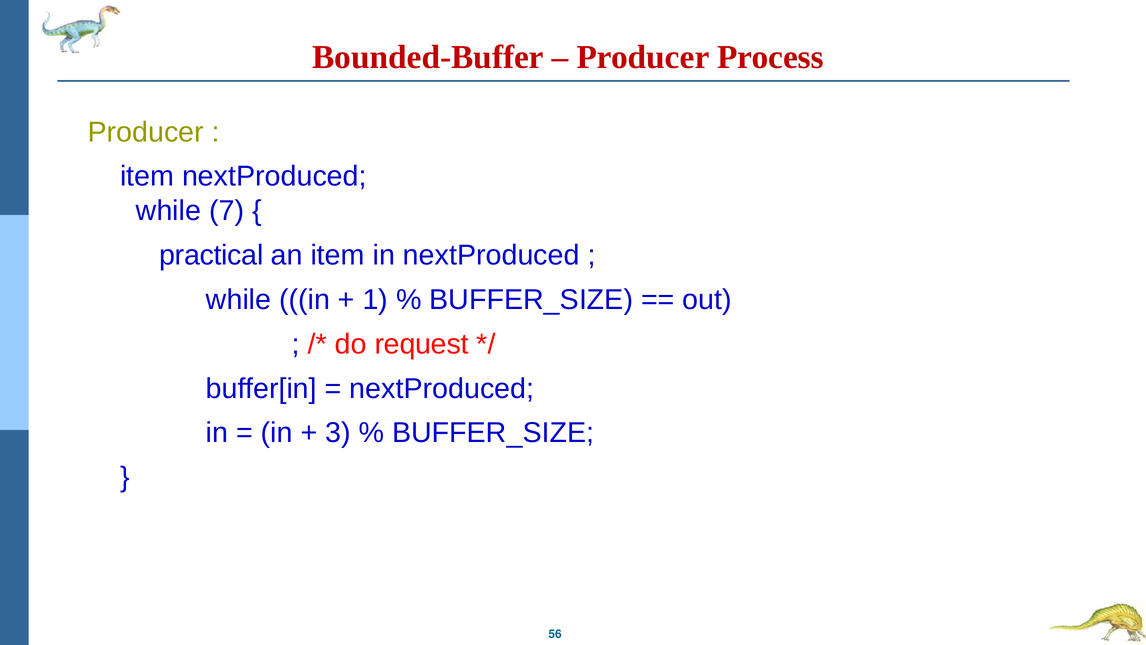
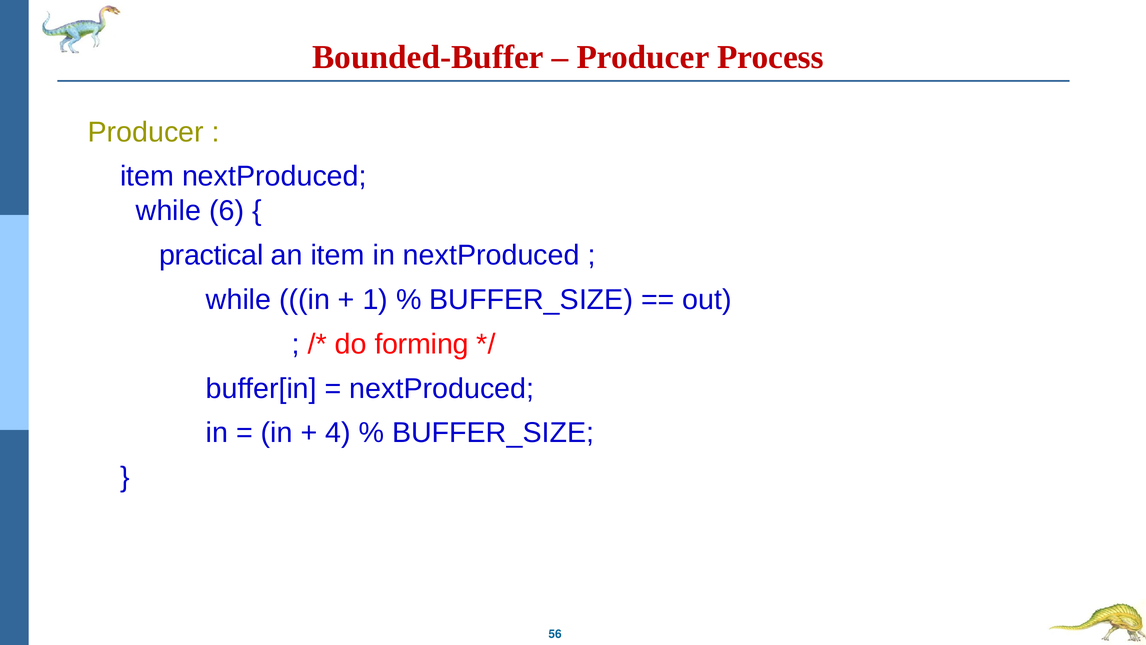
7: 7 -> 6
request: request -> forming
3: 3 -> 4
